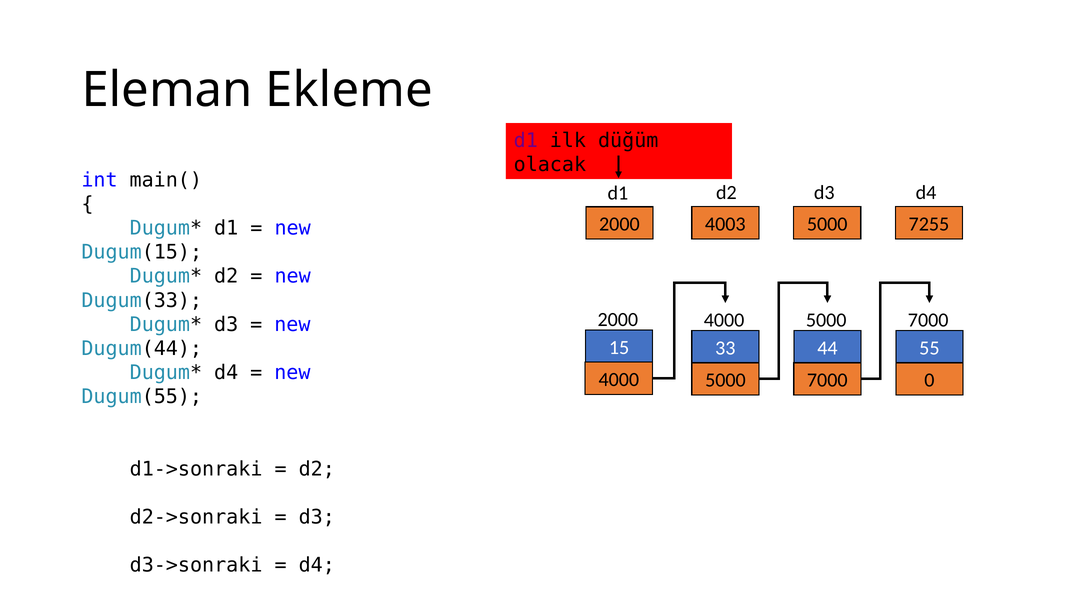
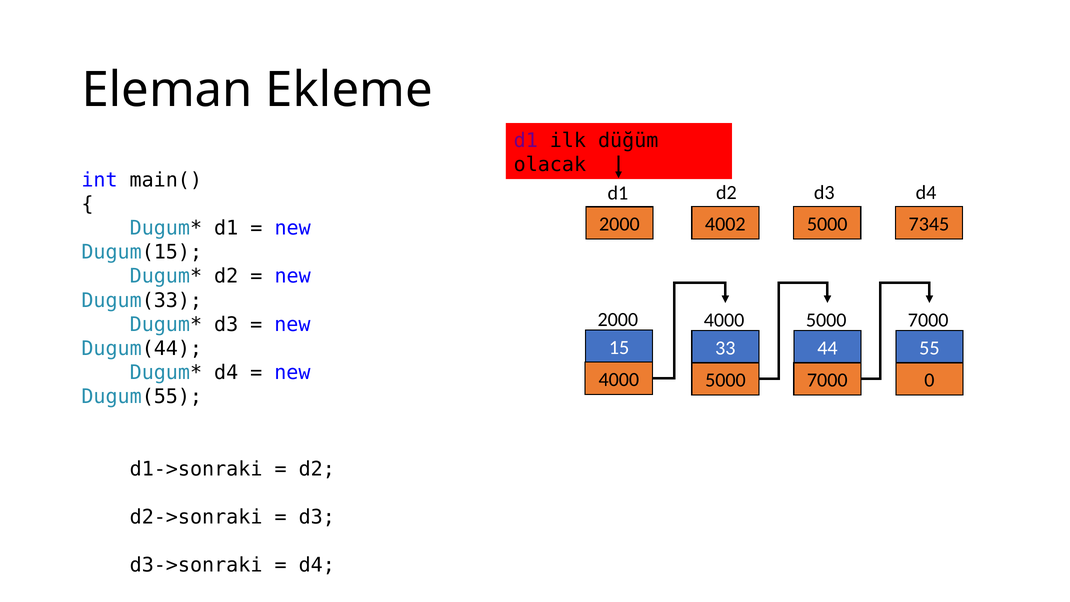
4003: 4003 -> 4002
7255: 7255 -> 7345
